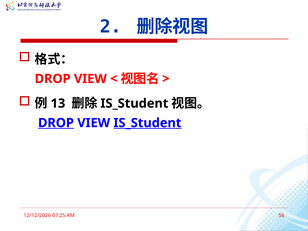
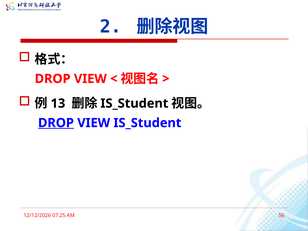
IS_Student at (147, 123) underline: present -> none
